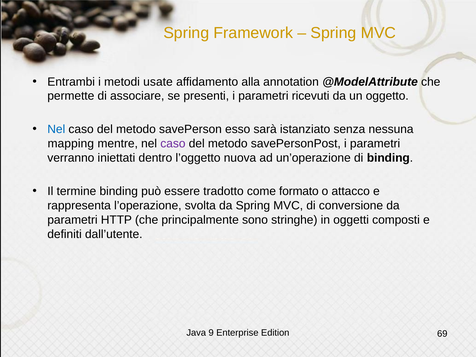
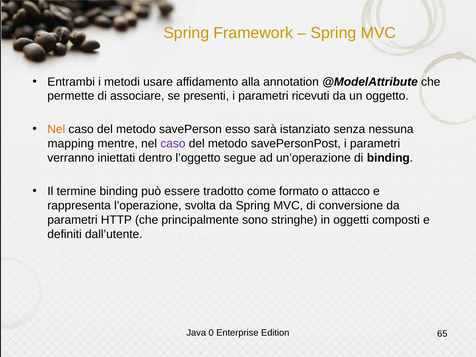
usate: usate -> usare
Nel at (56, 129) colour: blue -> orange
nuova: nuova -> segue
9: 9 -> 0
69: 69 -> 65
